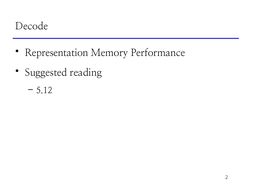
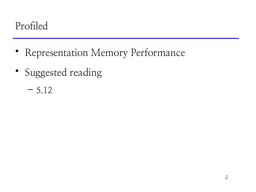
Decode: Decode -> Profiled
